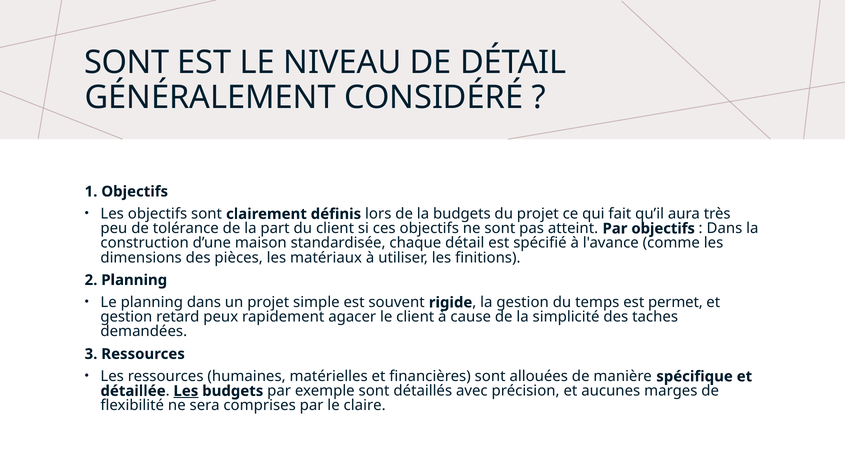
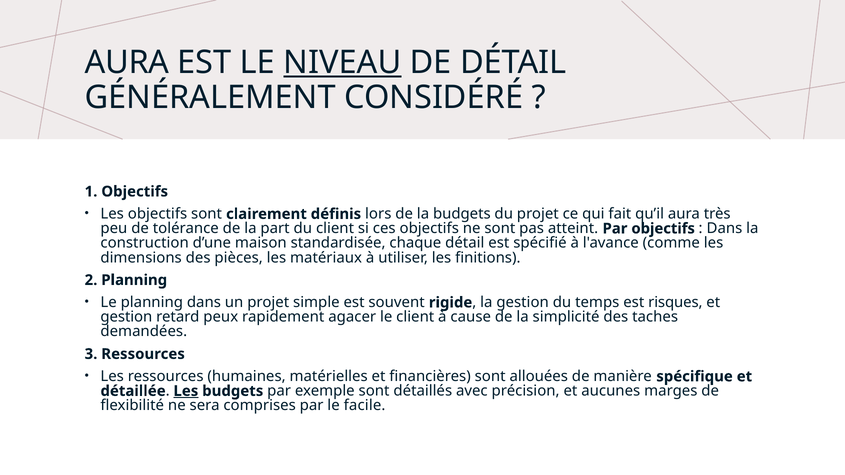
SONT at (127, 63): SONT -> AURA
NIVEAU underline: none -> present
permet: permet -> risques
claire: claire -> facile
